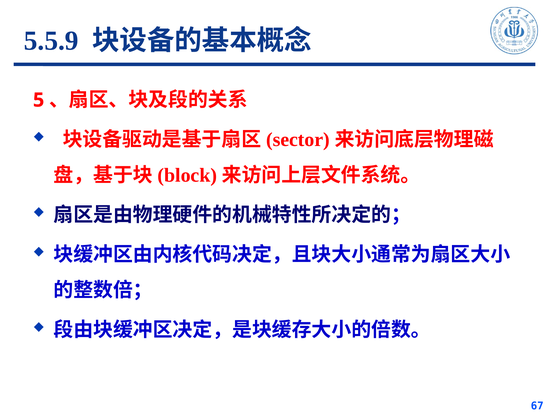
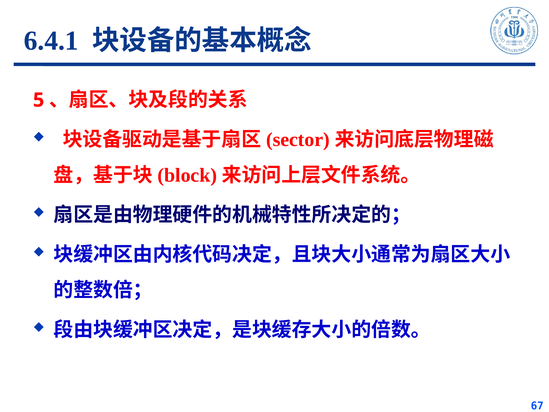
5.5.9: 5.5.9 -> 6.4.1
